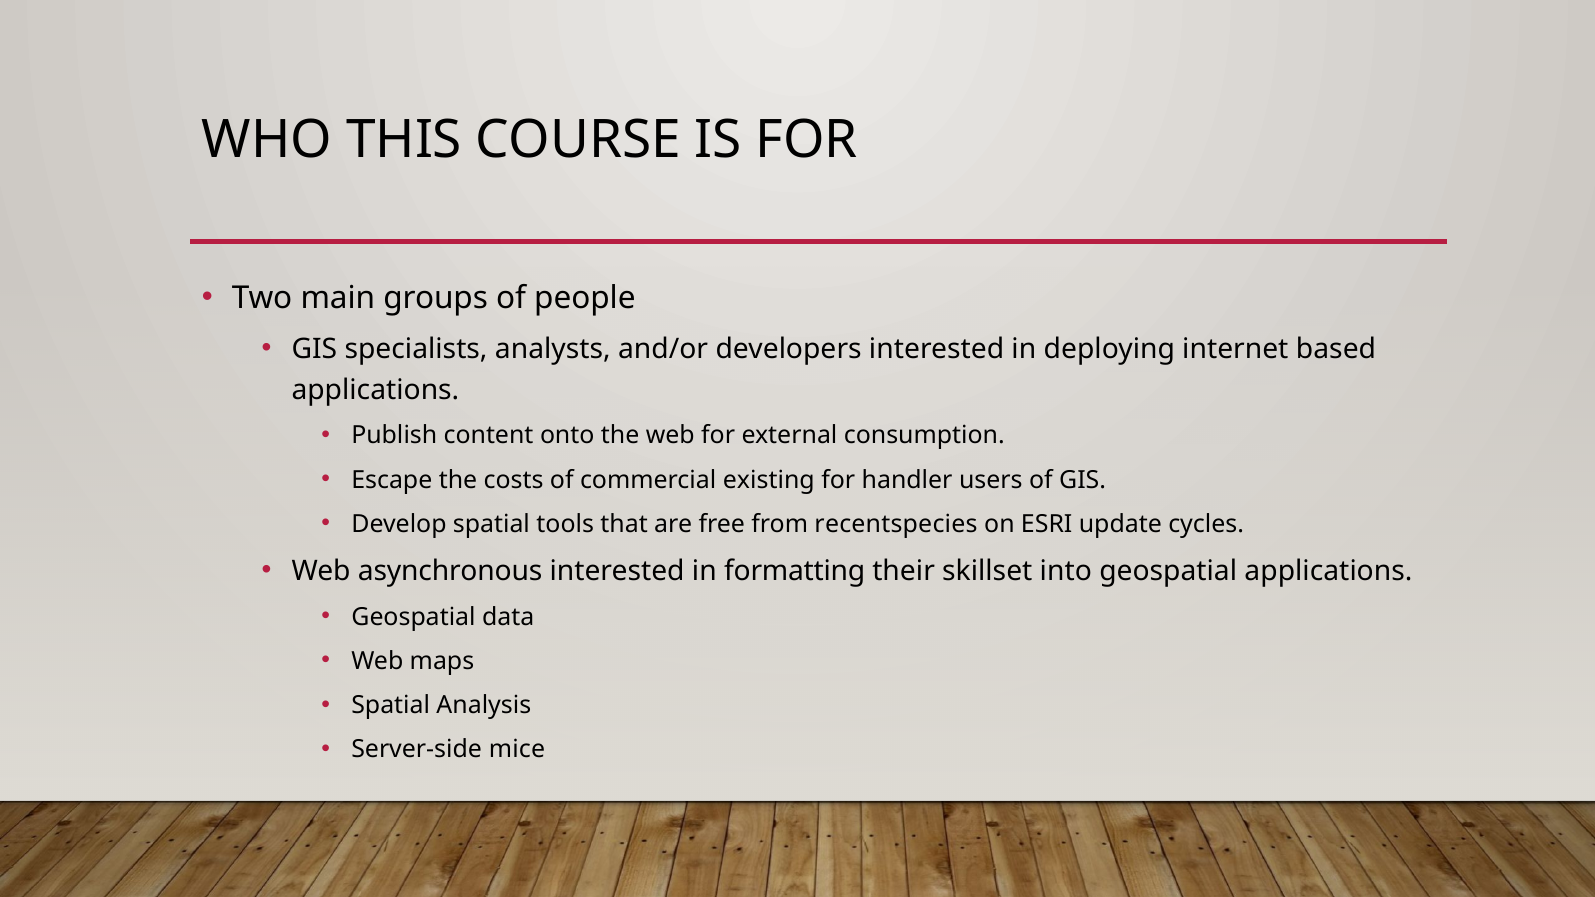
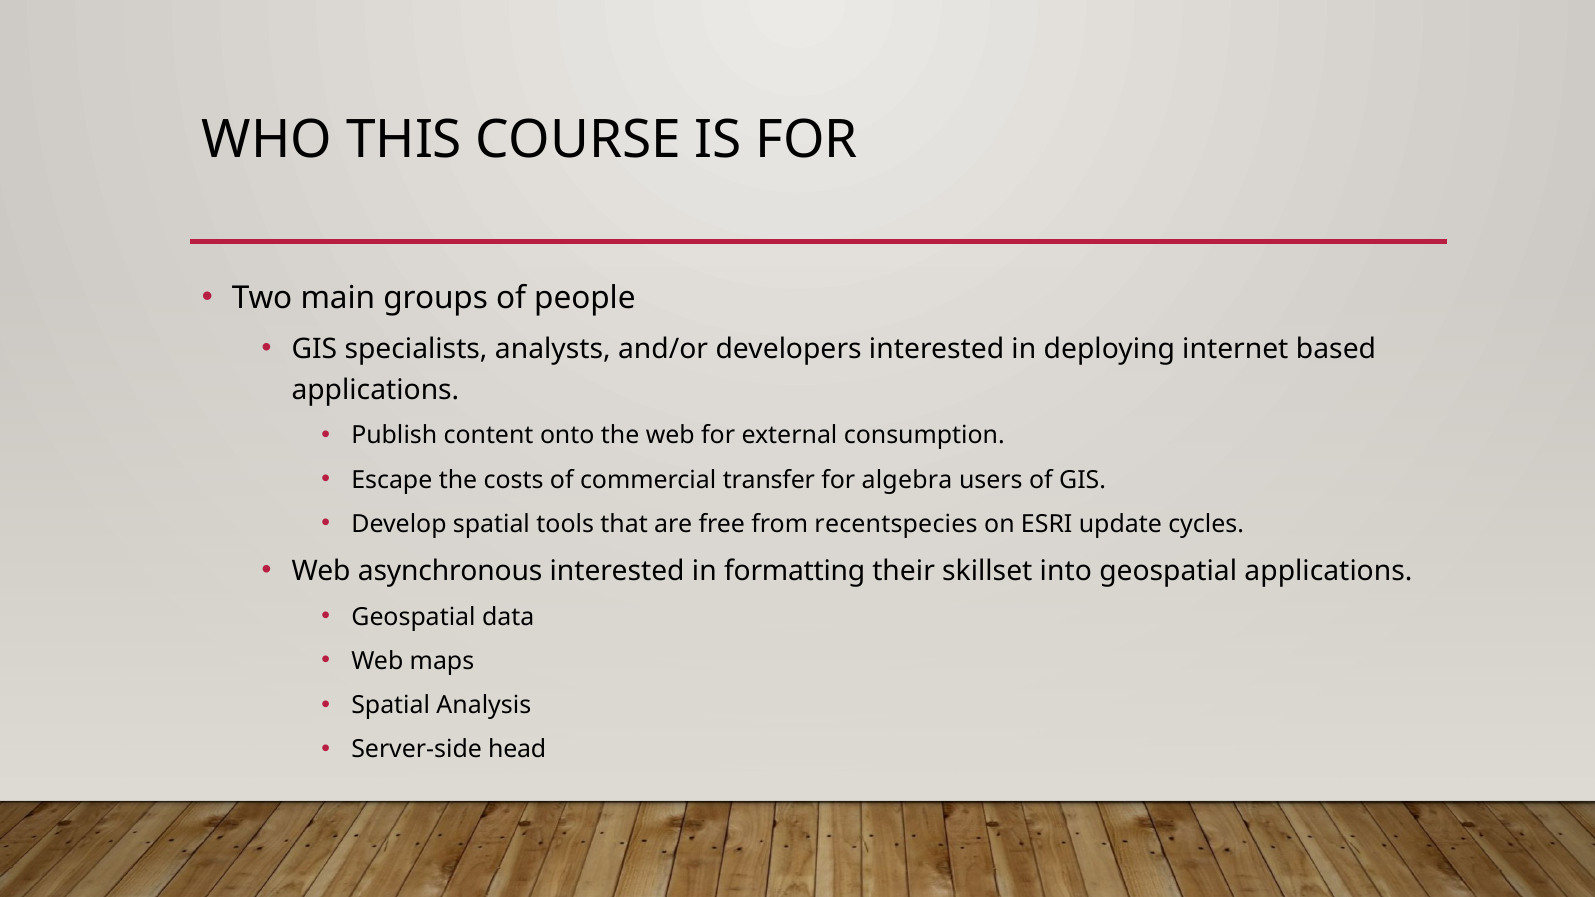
existing: existing -> transfer
handler: handler -> algebra
mice: mice -> head
